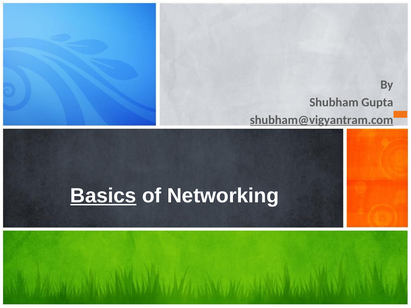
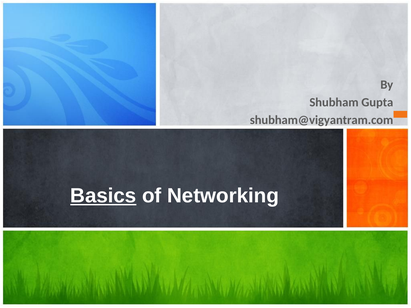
shubham@vigyantram.com underline: present -> none
